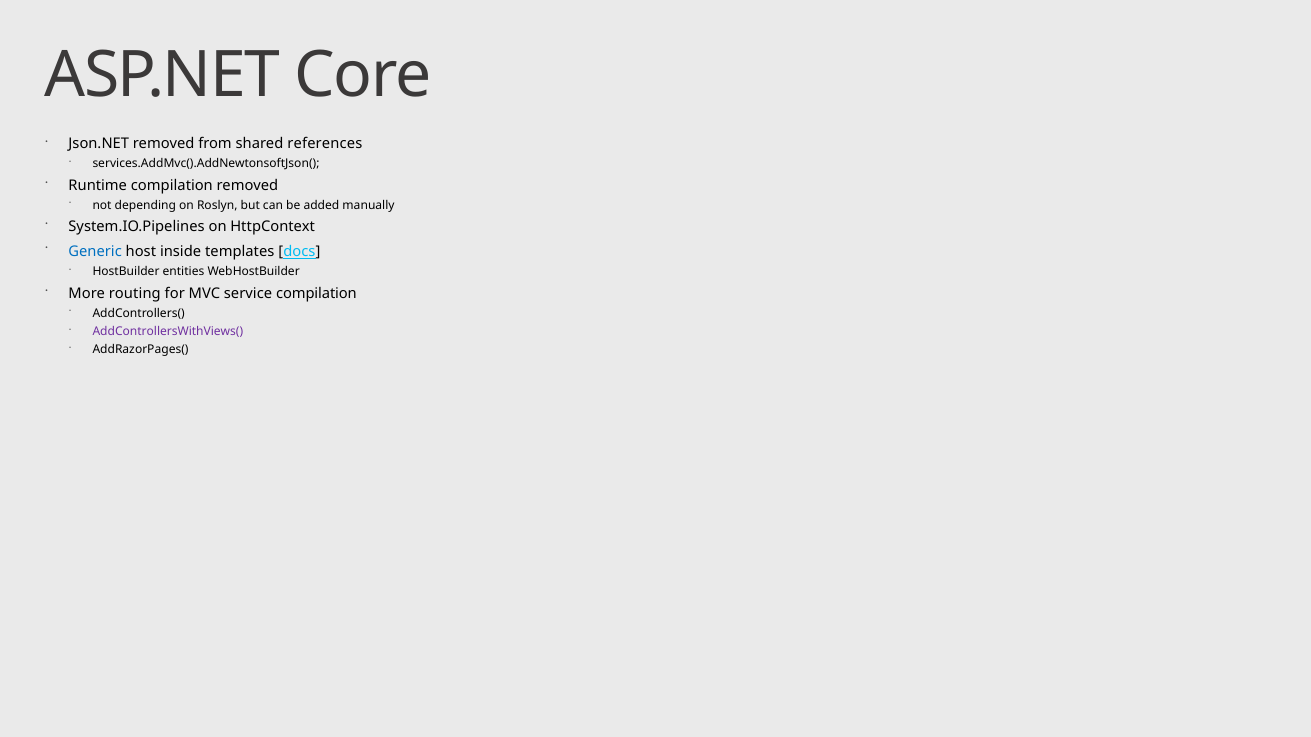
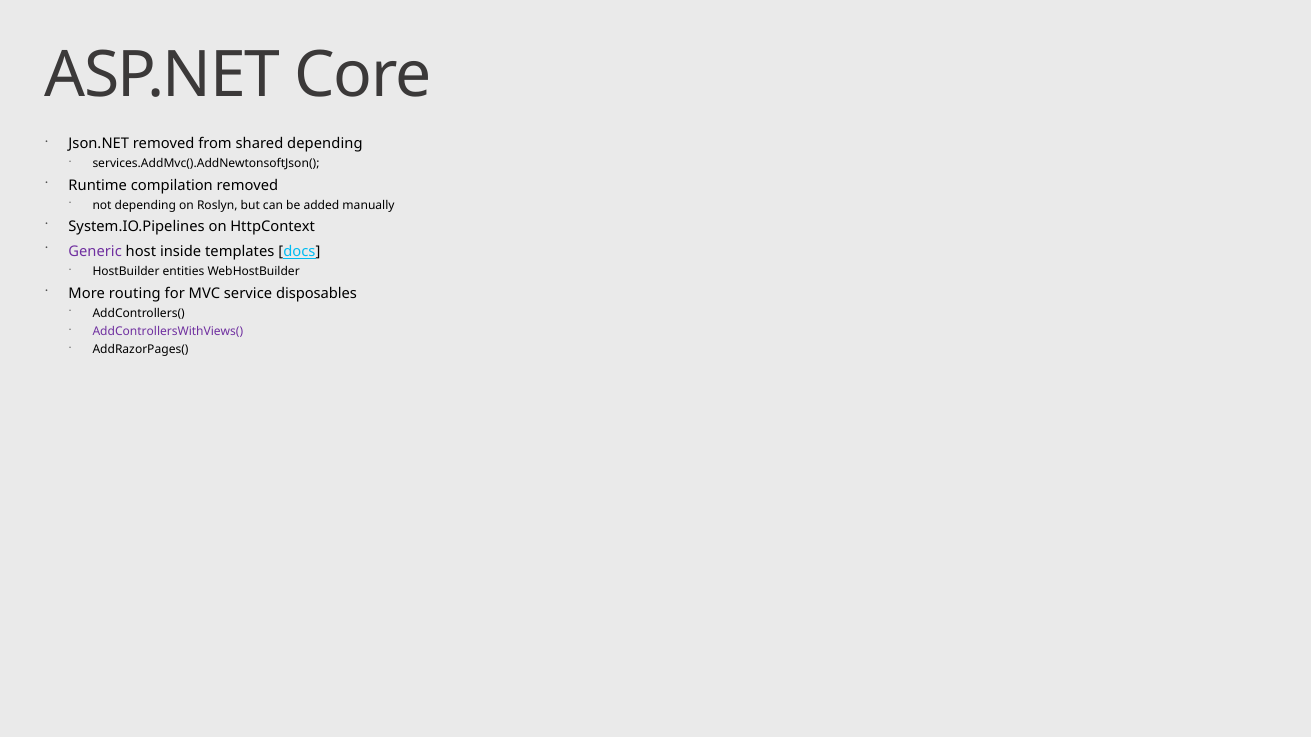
shared references: references -> depending
Generic colour: blue -> purple
service compilation: compilation -> disposables
